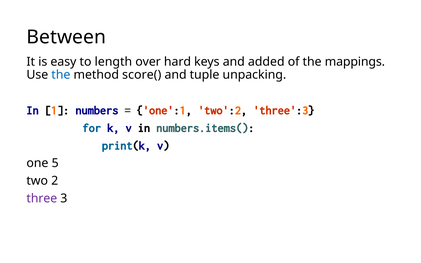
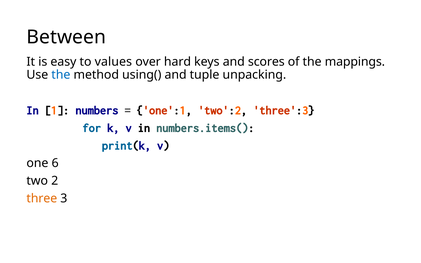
length: length -> values
added: added -> scores
score(: score( -> using(
5: 5 -> 6
three colour: purple -> orange
